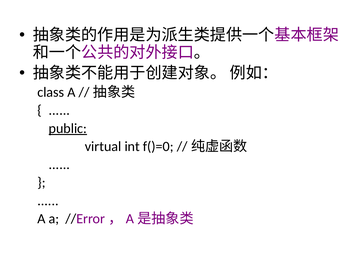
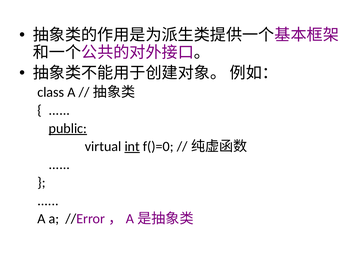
int underline: none -> present
